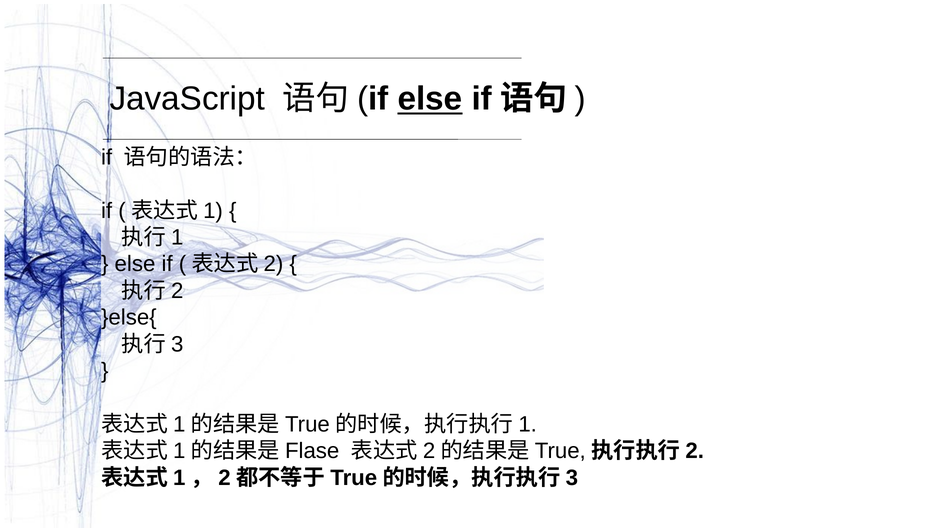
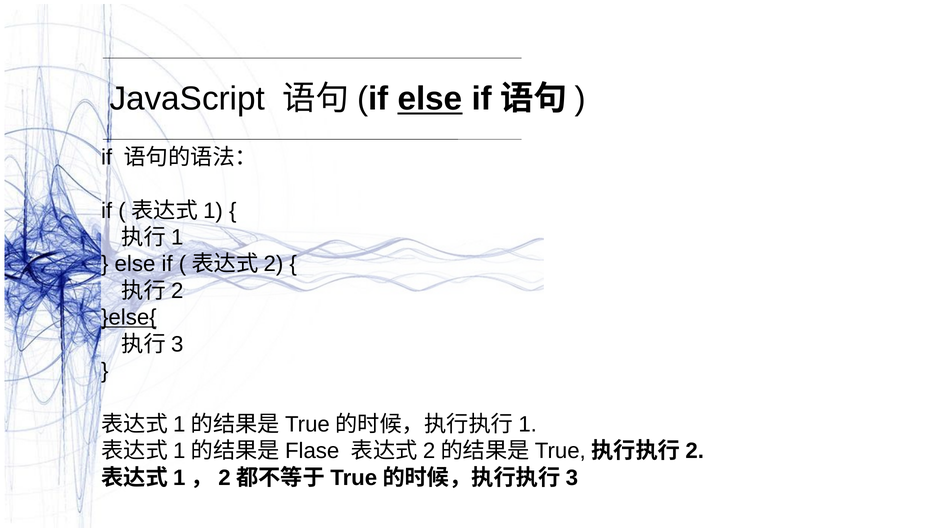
}else{ underline: none -> present
